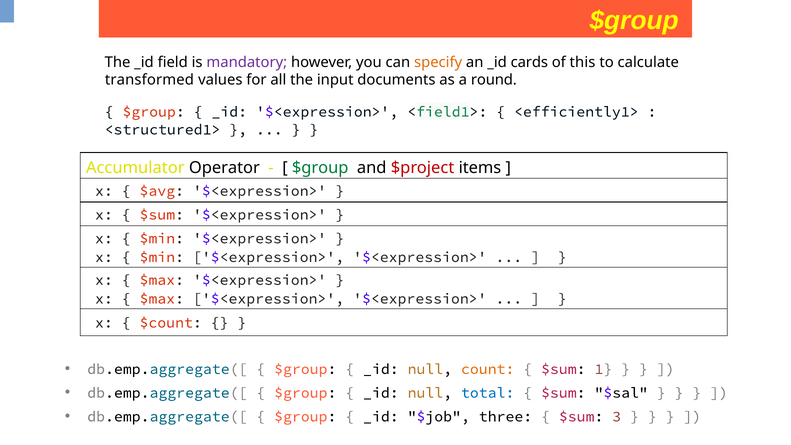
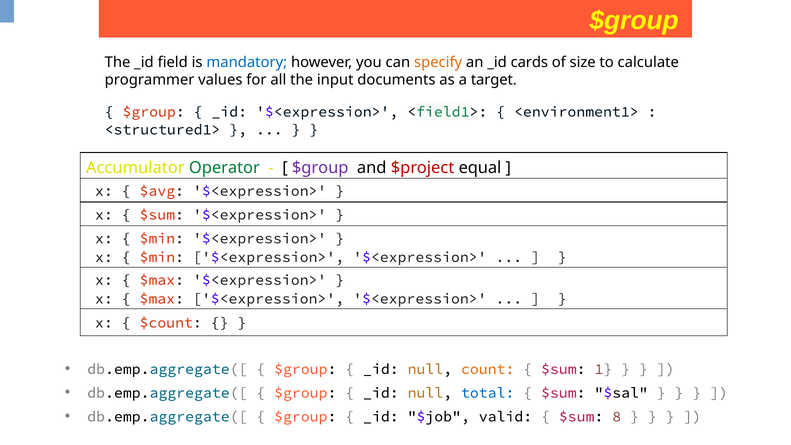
mandatory colour: purple -> blue
this: this -> size
transformed: transformed -> programmer
round: round -> target
<efficiently1>: <efficiently1> -> <environment1>
Operator colour: black -> green
$group at (320, 168) colour: green -> purple
items: items -> equal
three: three -> valid
3: 3 -> 8
